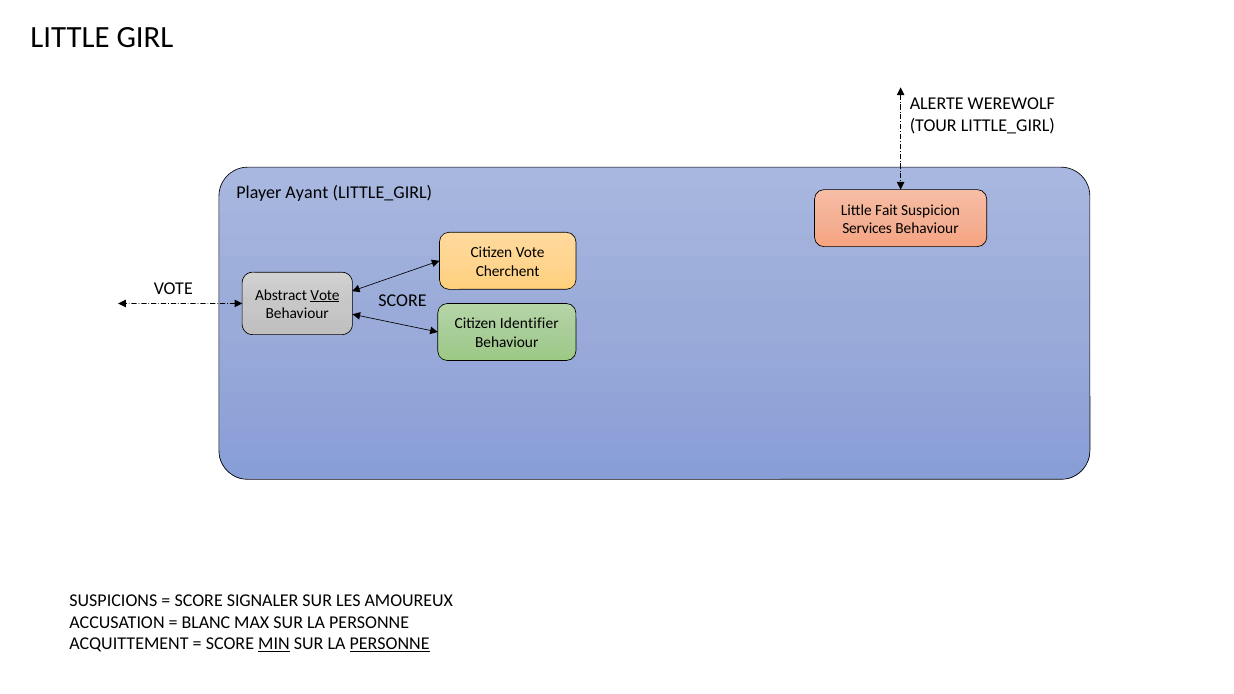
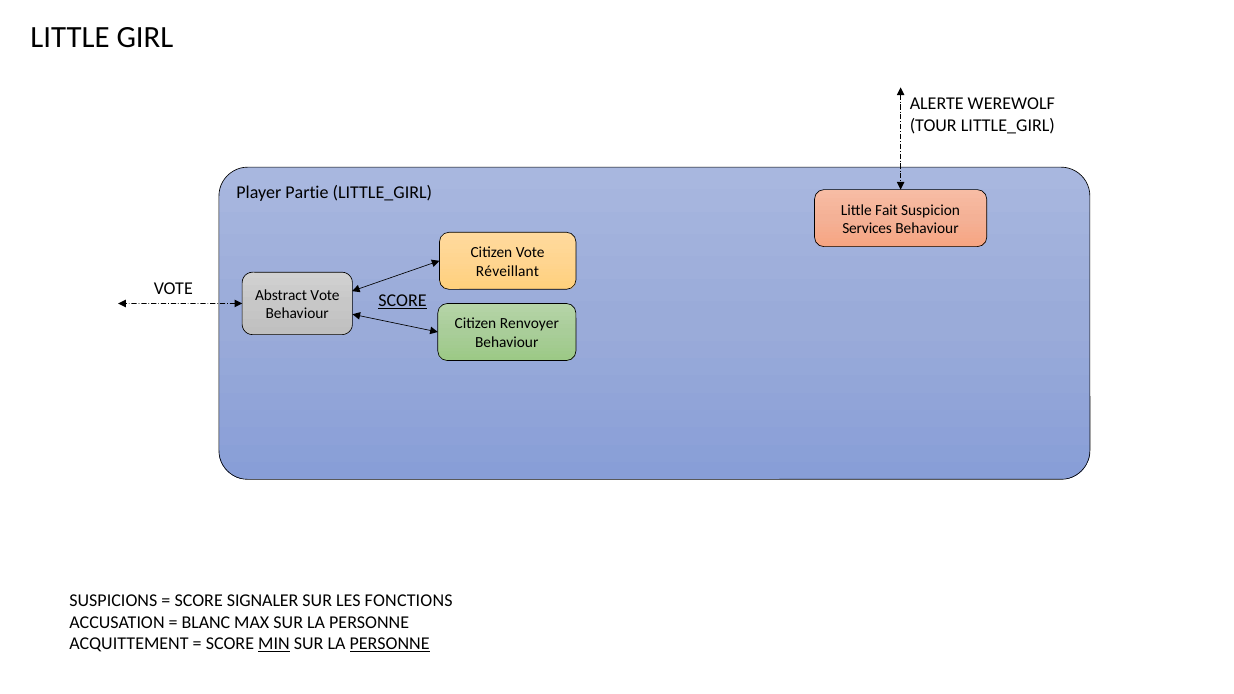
Ayant: Ayant -> Partie
Cherchent: Cherchent -> Réveillant
Vote at (325, 295) underline: present -> none
SCORE at (402, 301) underline: none -> present
Identifier: Identifier -> Renvoyer
AMOUREUX: AMOUREUX -> FONCTIONS
